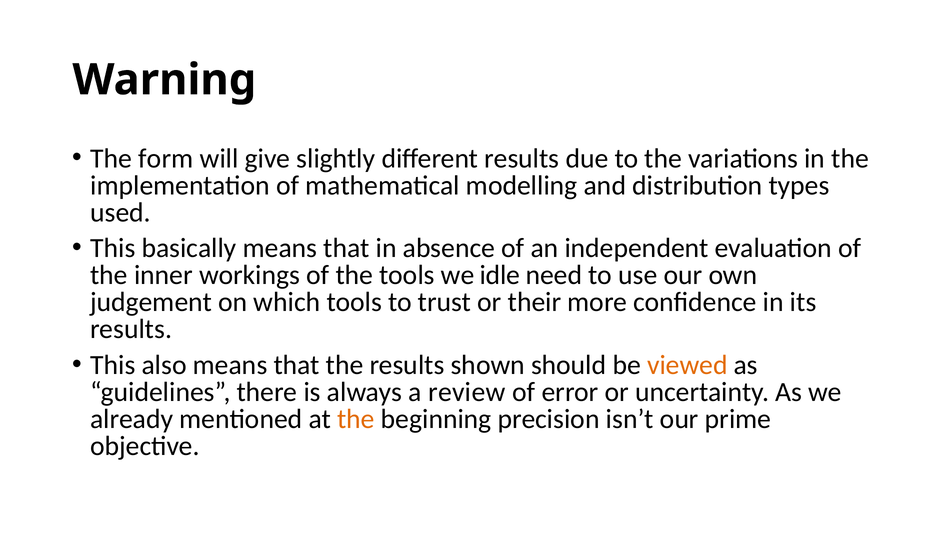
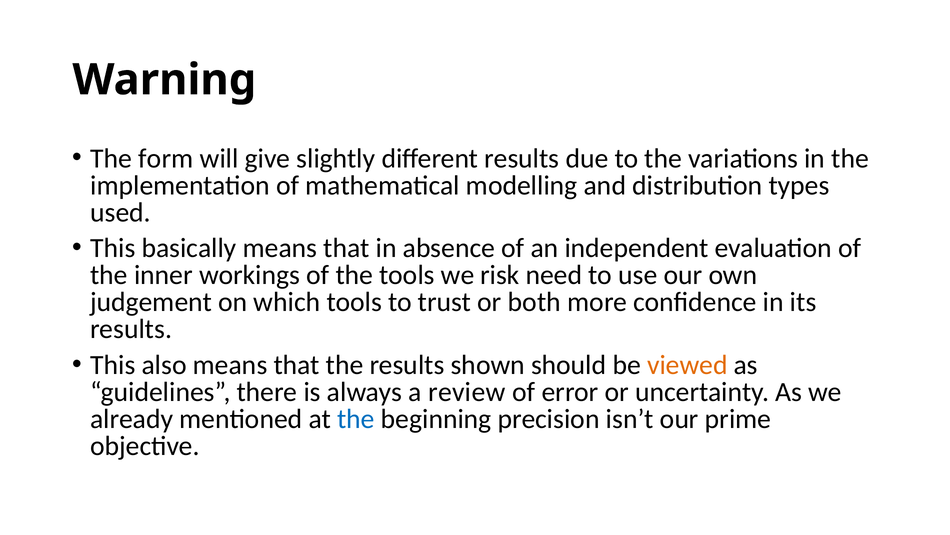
idle: idle -> risk
their: their -> both
the at (356, 419) colour: orange -> blue
